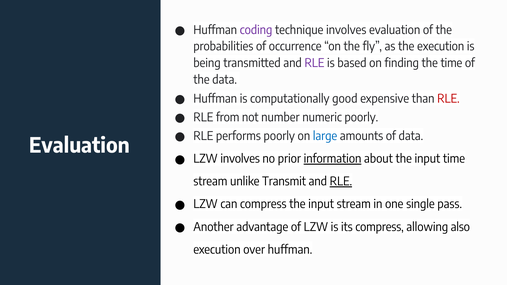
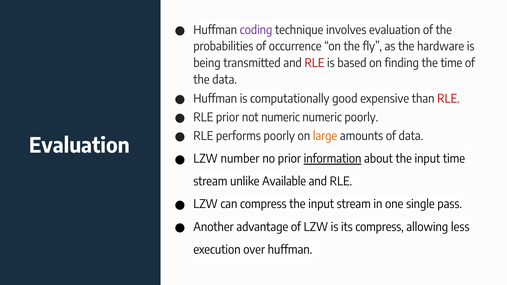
the execution: execution -> hardware
RLE at (314, 63) colour: purple -> red
RLE from: from -> prior
not number: number -> numeric
large colour: blue -> orange
LZW involves: involves -> number
Transmit: Transmit -> Available
RLE at (341, 182) underline: present -> none
also: also -> less
